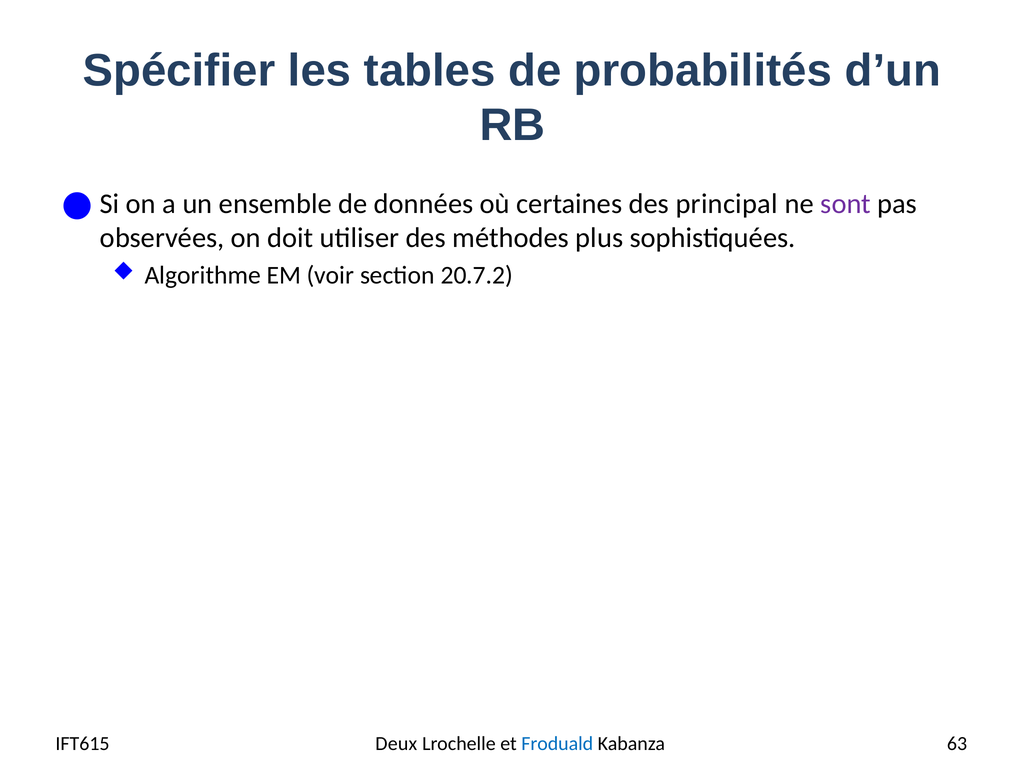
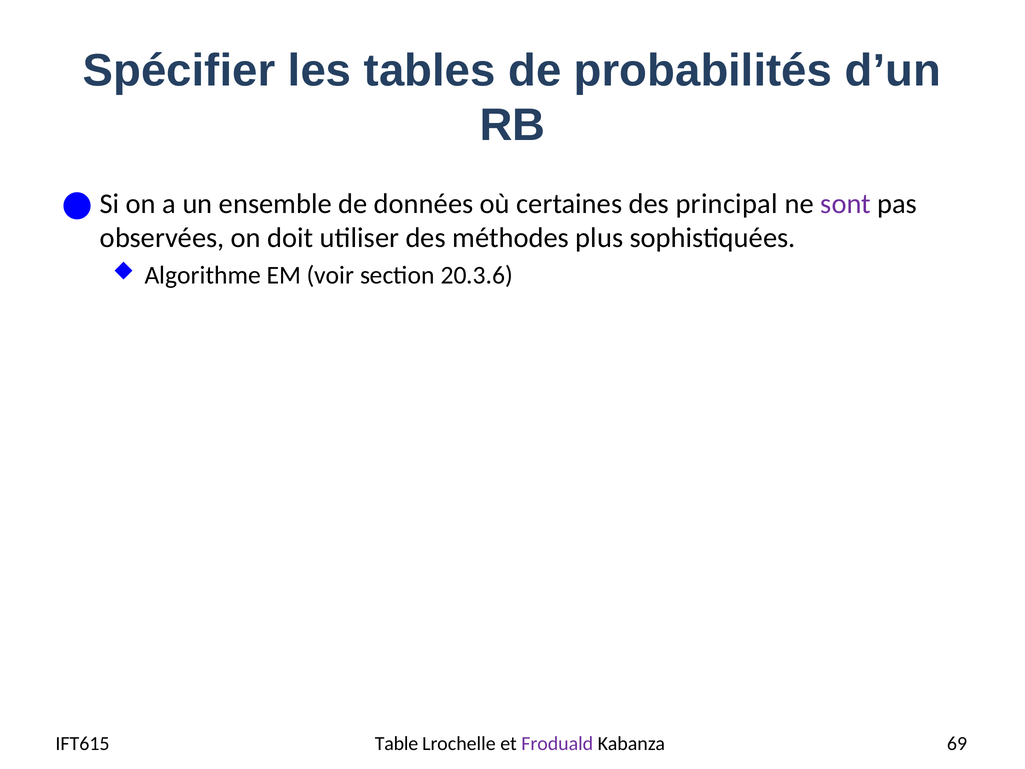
20.7.2: 20.7.2 -> 20.3.6
Deux: Deux -> Table
Froduald colour: blue -> purple
63: 63 -> 69
